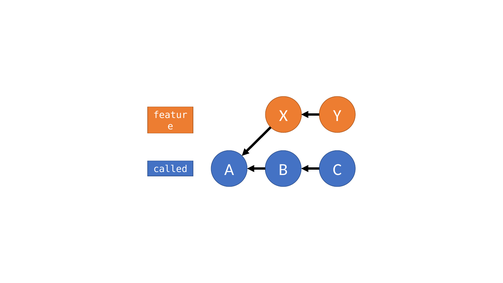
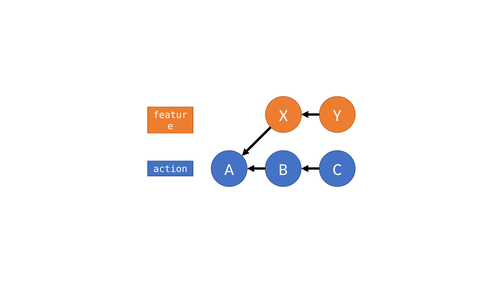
called: called -> action
